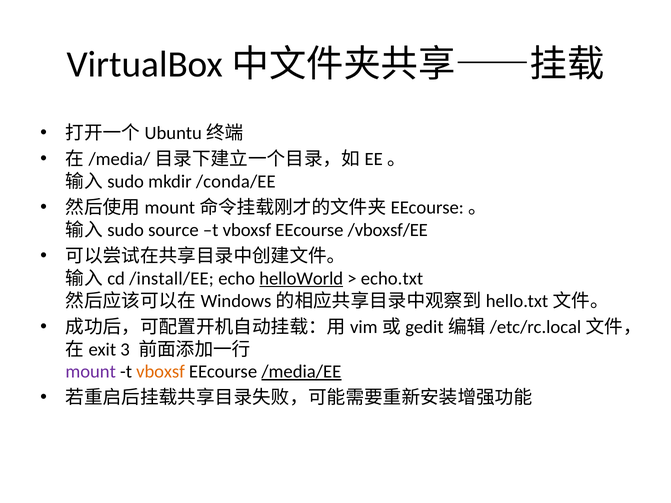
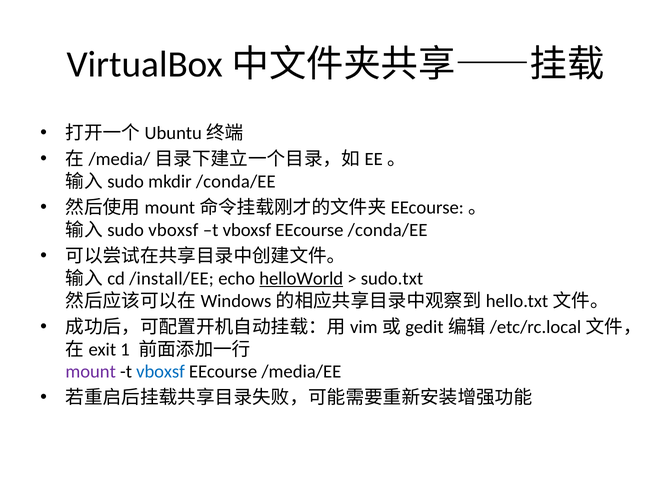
source at (173, 230): source -> vboxsf
EEcourse /vboxsf/EE: /vboxsf/EE -> /conda/EE
echo.txt: echo.txt -> sudo.txt
3: 3 -> 1
vboxsf at (161, 372) colour: orange -> blue
/media/EE underline: present -> none
